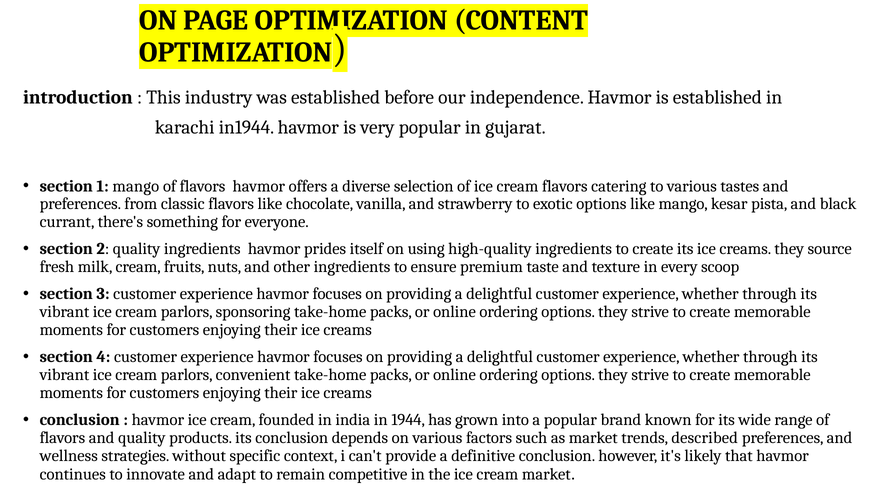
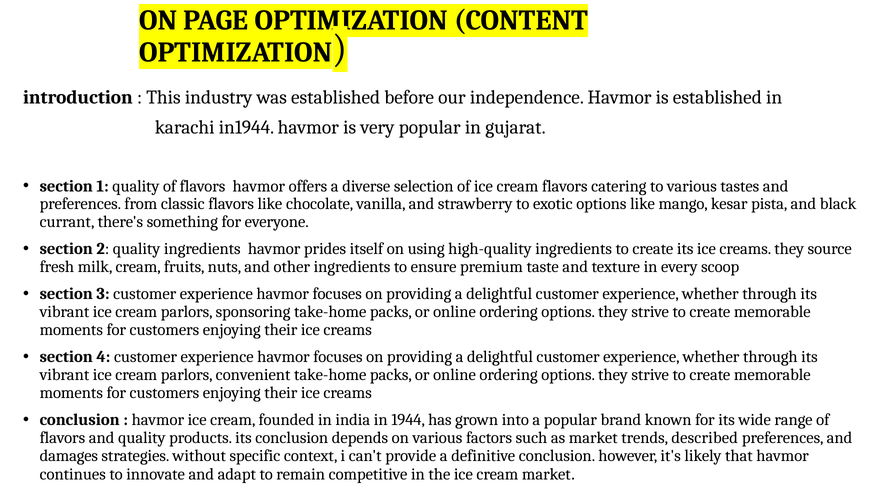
1 mango: mango -> quality
wellness: wellness -> damages
